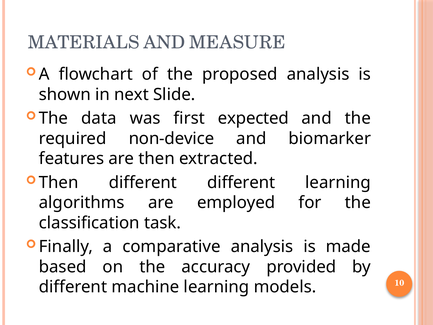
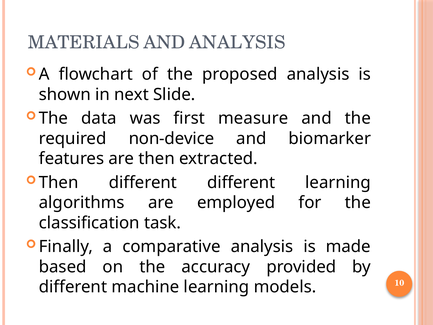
AND MEASURE: MEASURE -> ANALYSIS
expected: expected -> measure
